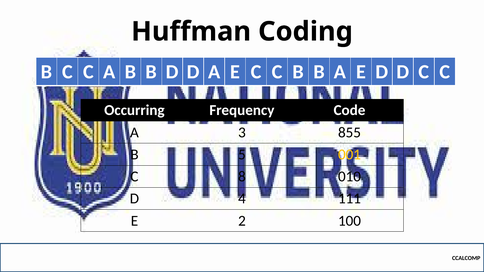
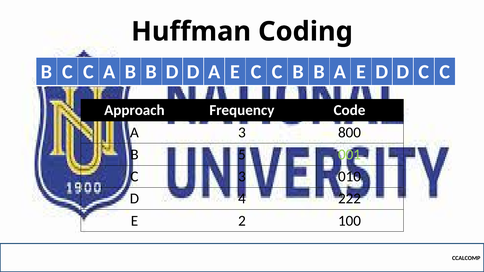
Occurring: Occurring -> Approach
855: 855 -> 800
001 colour: yellow -> light green
C 8: 8 -> 3
111: 111 -> 222
